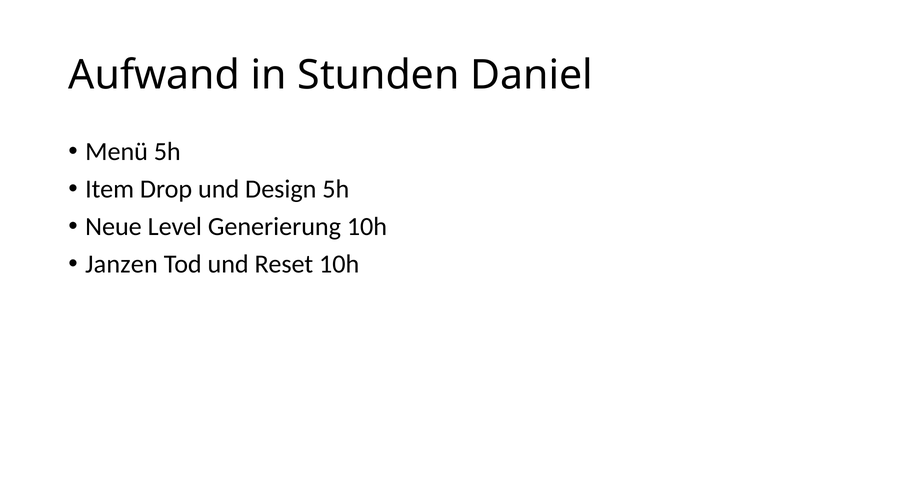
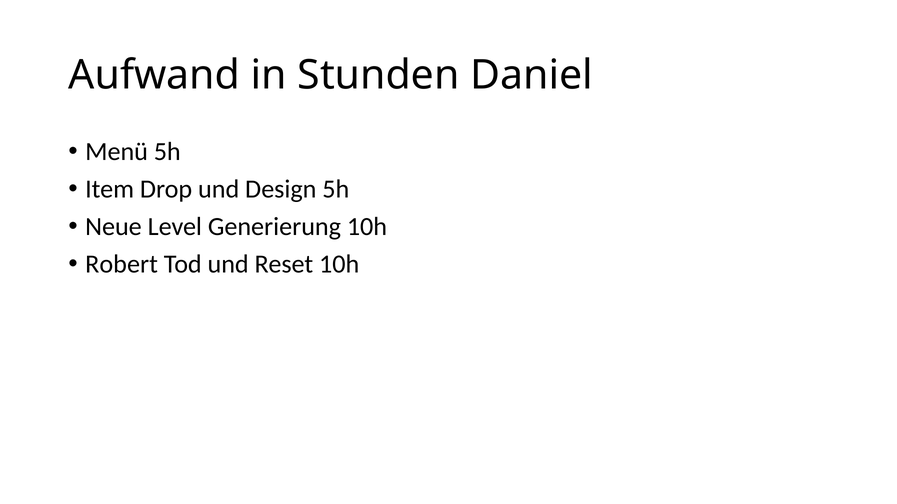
Janzen: Janzen -> Robert
